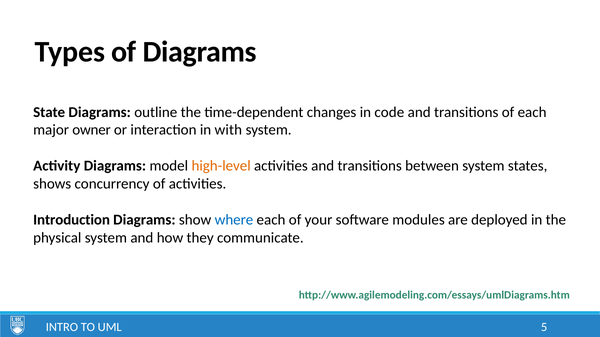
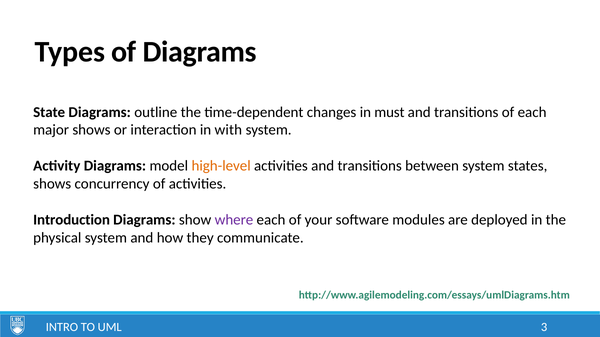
code: code -> must
major owner: owner -> shows
where colour: blue -> purple
5: 5 -> 3
